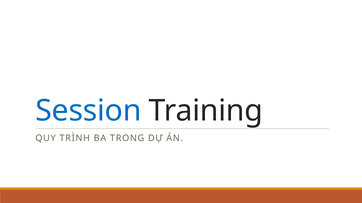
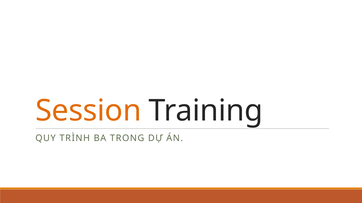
Session colour: blue -> orange
